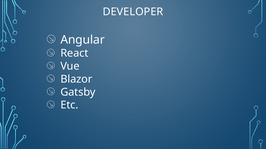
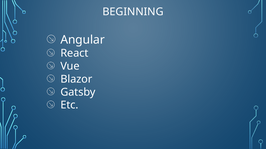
DEVELOPER: DEVELOPER -> BEGINNING
